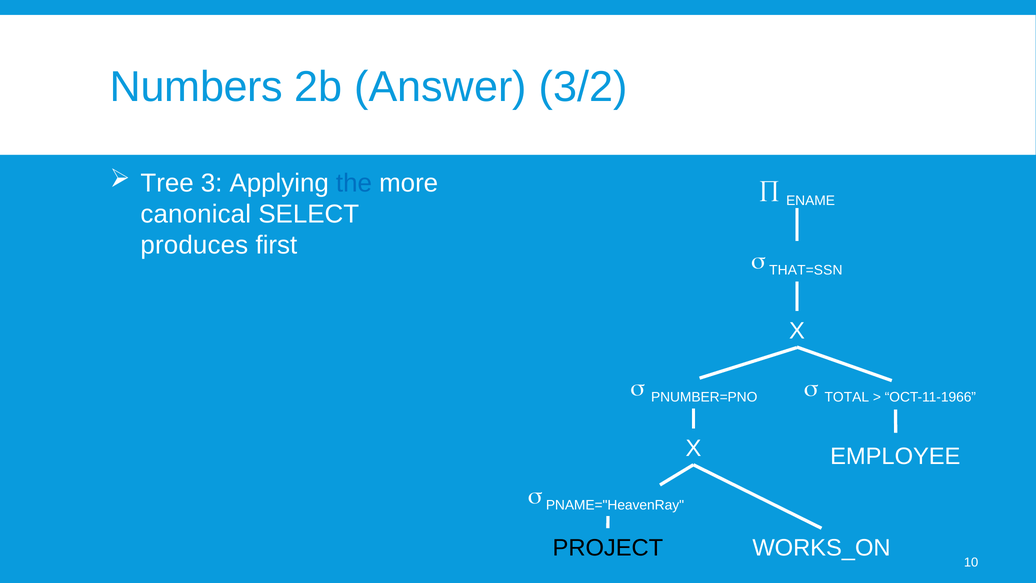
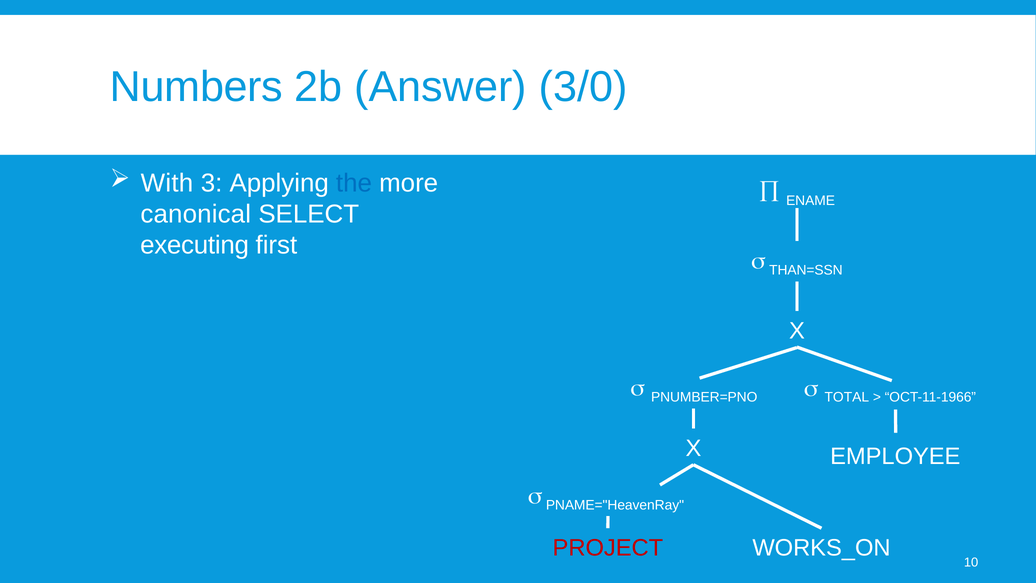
3/2: 3/2 -> 3/0
Tree: Tree -> With
produces: produces -> executing
THAT=SSN: THAT=SSN -> THAN=SSN
PROJECT colour: black -> red
